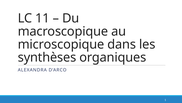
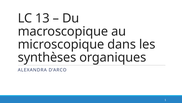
11: 11 -> 13
